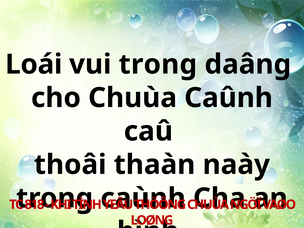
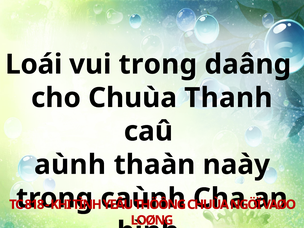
Caûnh: Caûnh -> Thanh
thoâi: thoâi -> aùnh
